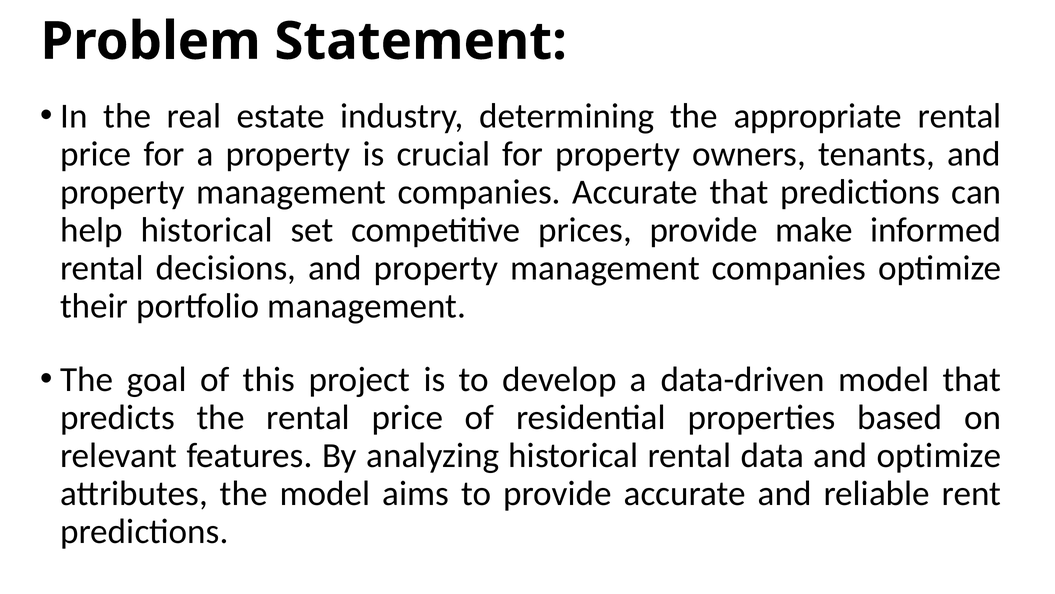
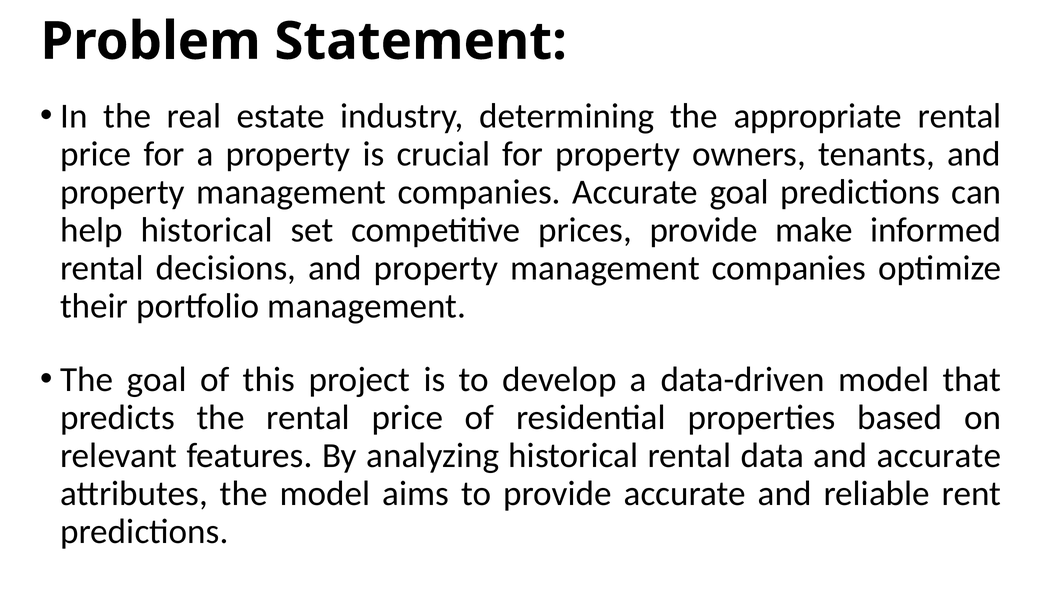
Accurate that: that -> goal
and optimize: optimize -> accurate
